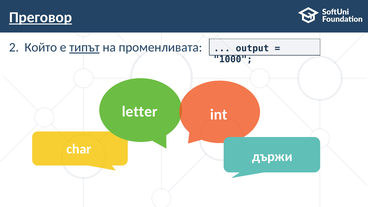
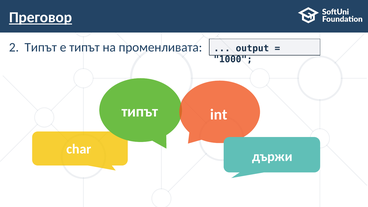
Който at (41, 47): Който -> Типът
типът at (85, 47) underline: present -> none
letter at (140, 112): letter -> типът
